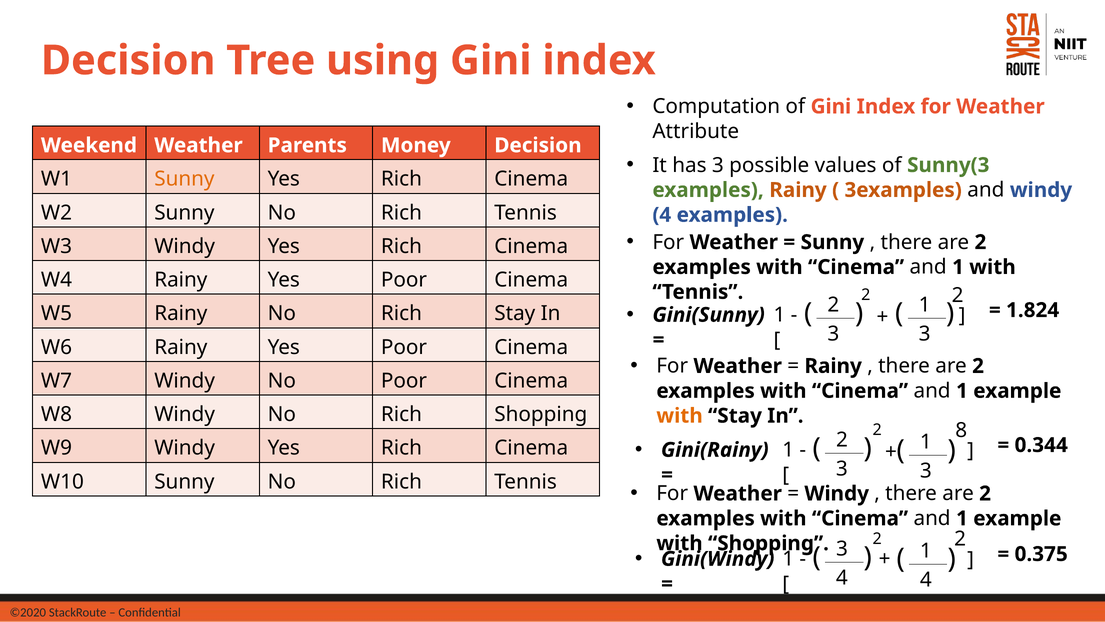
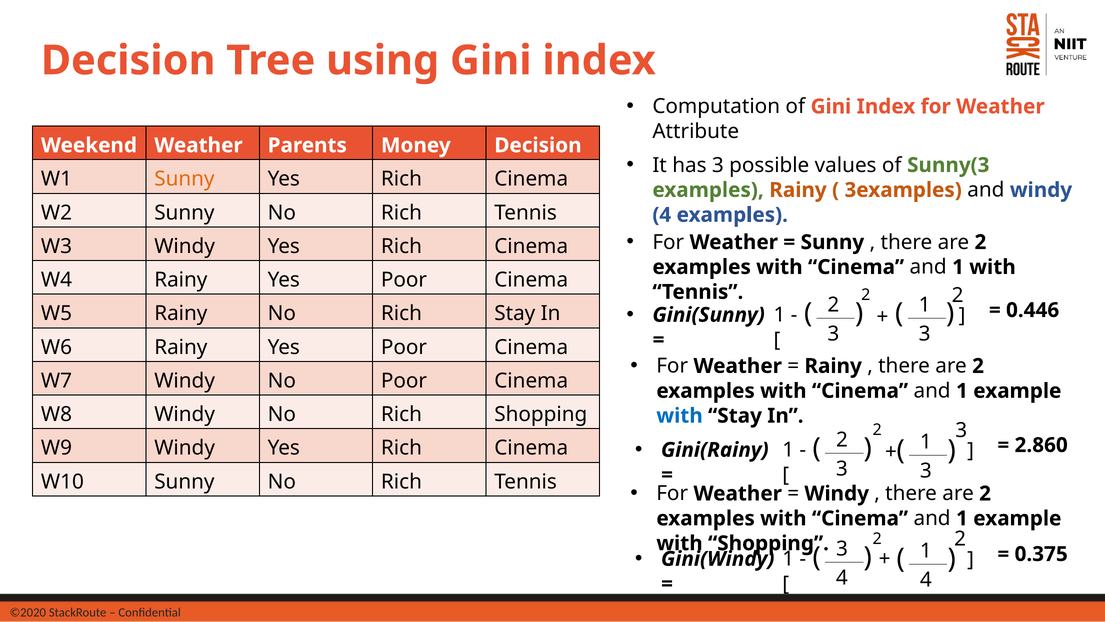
1.824: 1.824 -> 0.446
with at (680, 416) colour: orange -> blue
8 at (961, 430): 8 -> 3
0.344: 0.344 -> 2.860
